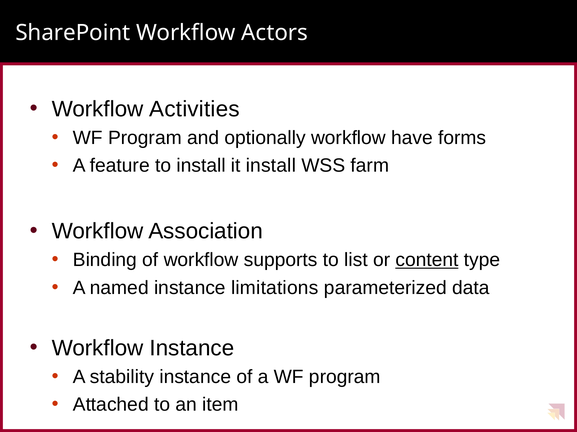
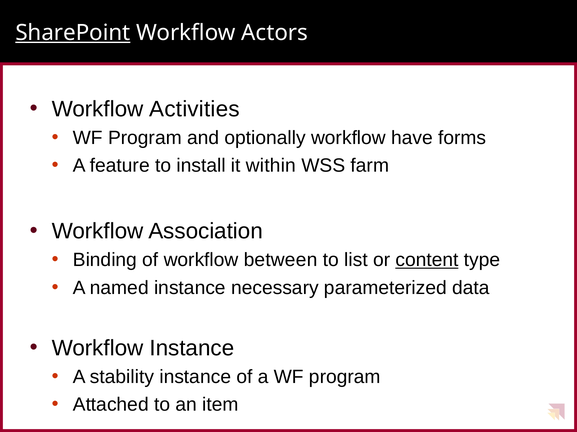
SharePoint underline: none -> present
it install: install -> within
supports: supports -> between
limitations: limitations -> necessary
